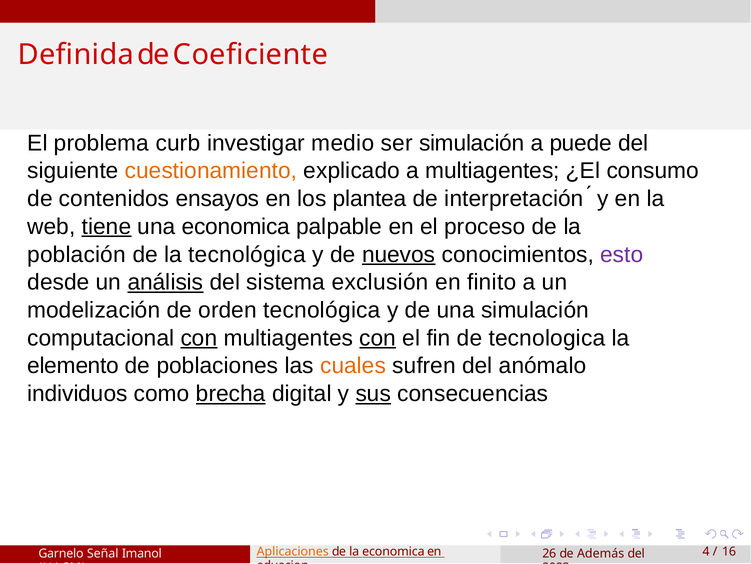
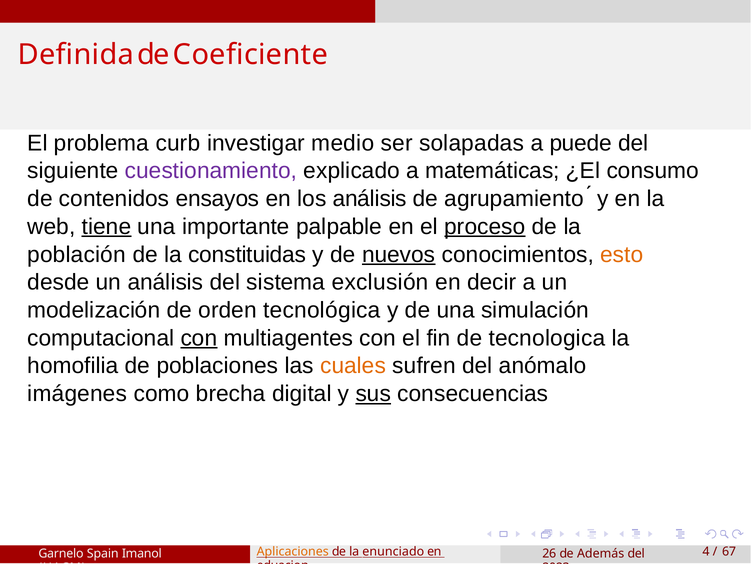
ser simulación: simulación -> solapadas
cuestionamiento colour: orange -> purple
a multiagentes: multiagentes -> matemáticas
los plantea: plantea -> análisis
interpretación: interpretación -> agrupamiento
una economica: economica -> importante
proceso underline: none -> present
la tecnológica: tecnológica -> constituidas
esto colour: purple -> orange
análisis at (165, 282) underline: present -> none
finito: finito -> decir
con at (378, 338) underline: present -> none
elemento: elemento -> homofilia
individuos: individuos -> imágenes
brecha underline: present -> none
la economica: economica -> enunciado
16: 16 -> 67
Señal: Señal -> Spain
